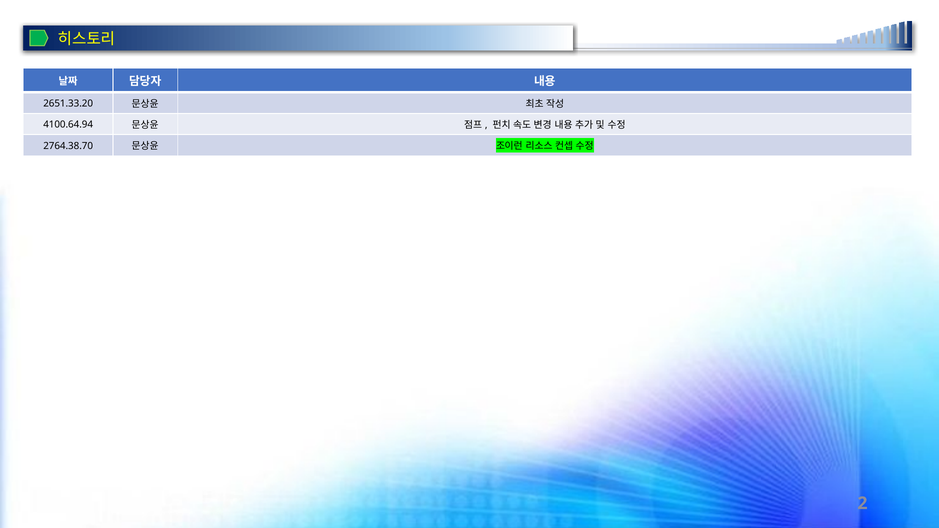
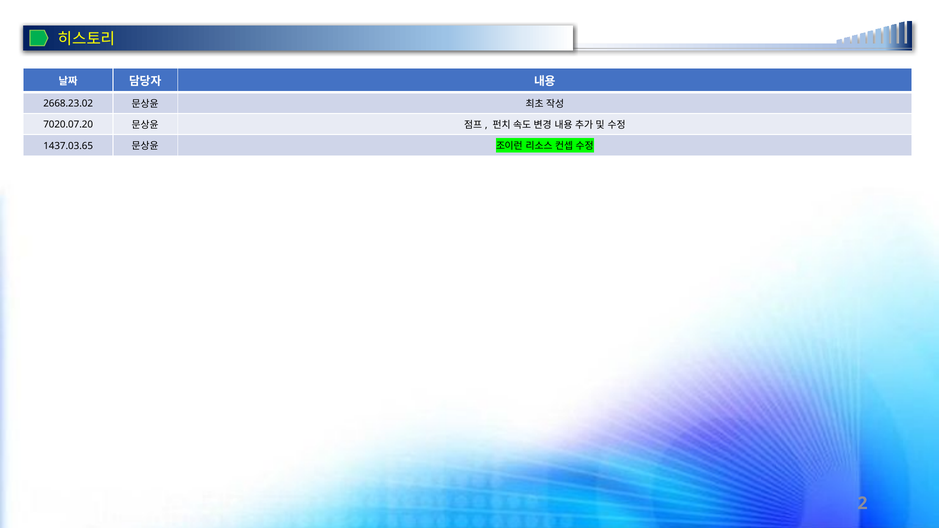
2651.33.20: 2651.33.20 -> 2668.23.02
4100.64.94: 4100.64.94 -> 7020.07.20
2764.38.70: 2764.38.70 -> 1437.03.65
